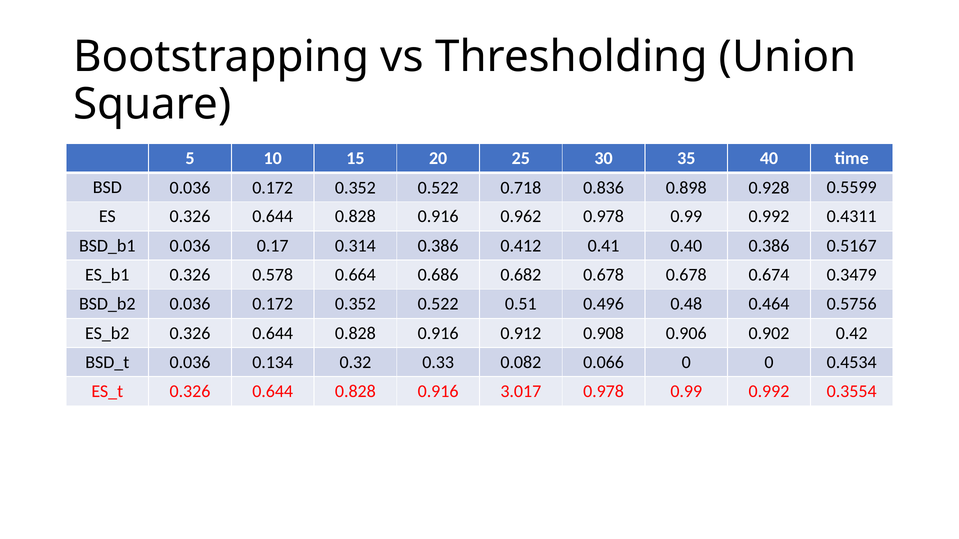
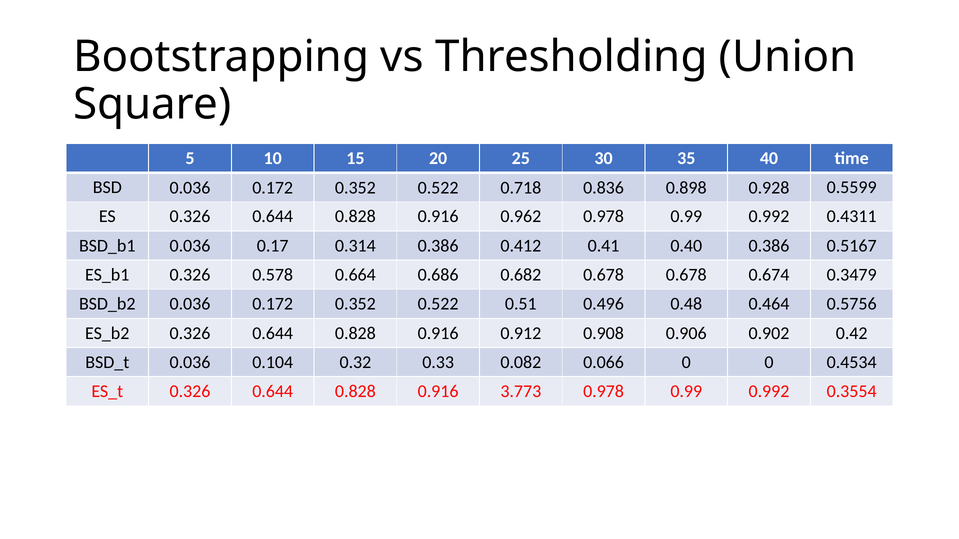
0.134: 0.134 -> 0.104
3.017: 3.017 -> 3.773
